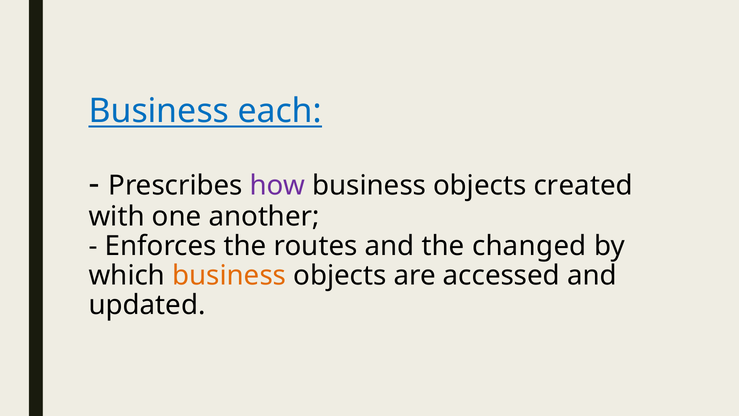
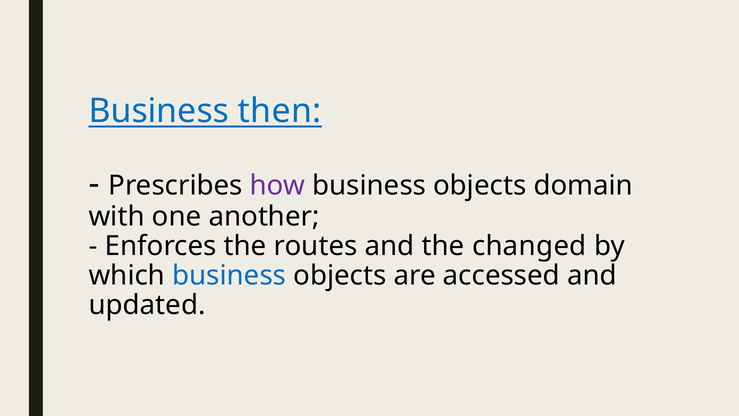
each: each -> then
created: created -> domain
business at (229, 275) colour: orange -> blue
